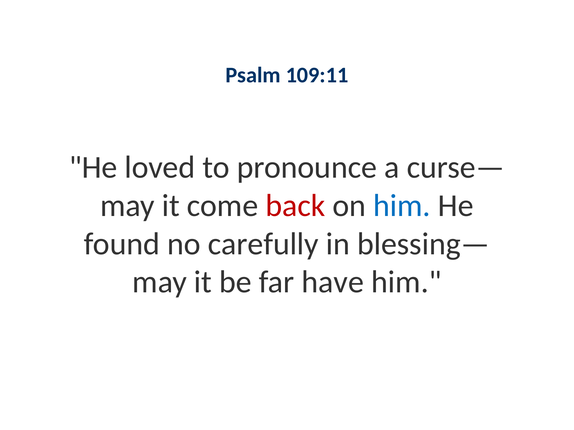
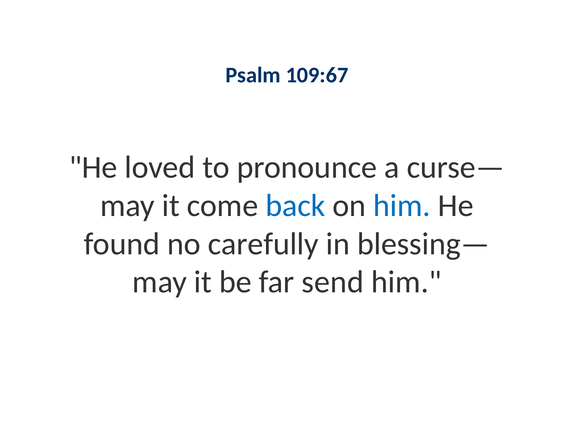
109:11: 109:11 -> 109:67
back colour: red -> blue
have: have -> send
